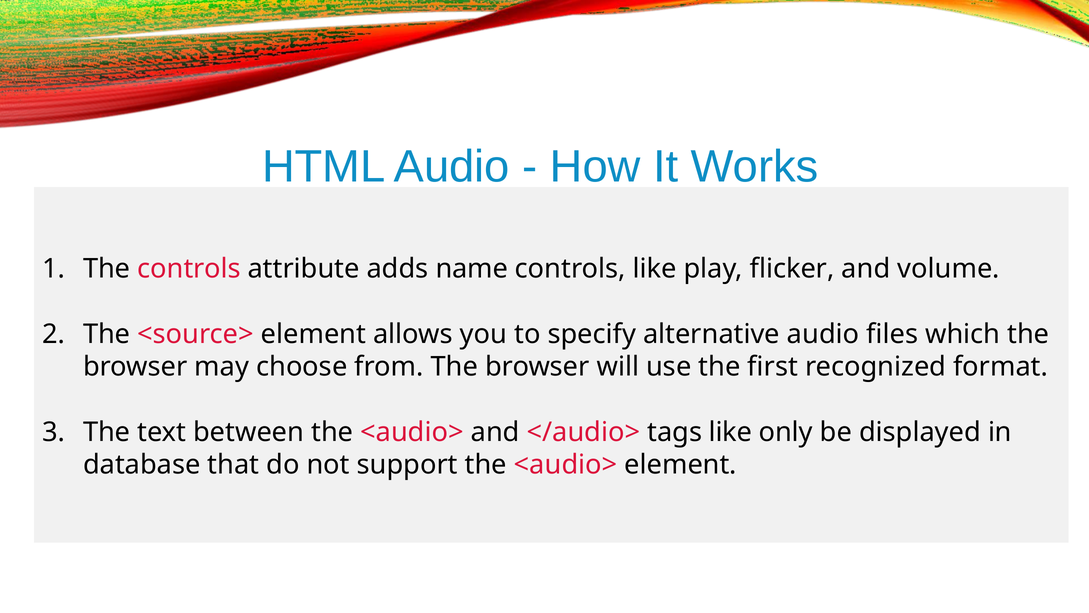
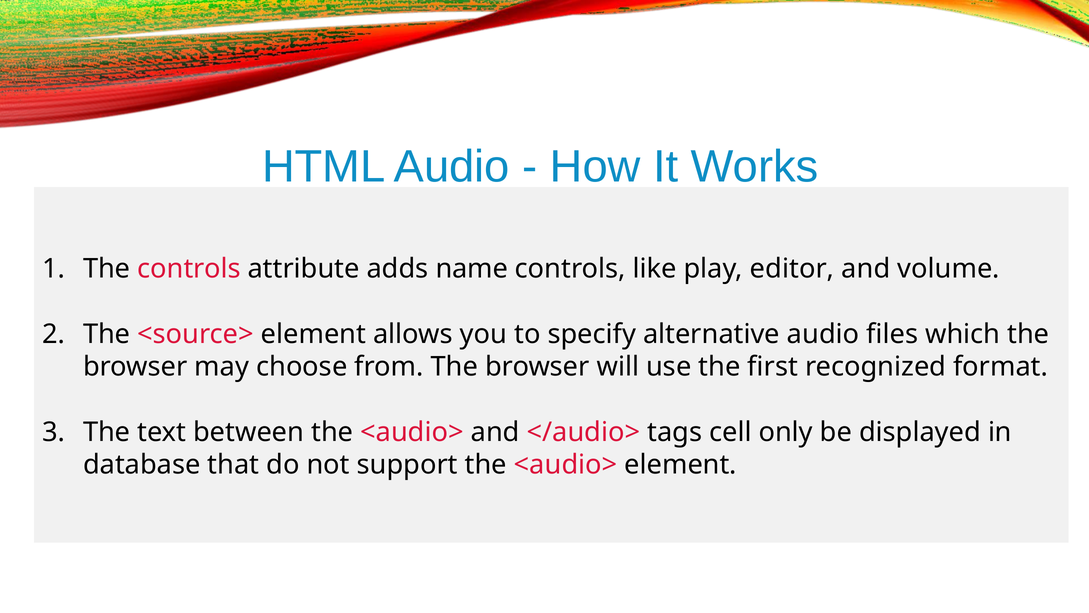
flicker: flicker -> editor
tags like: like -> cell
